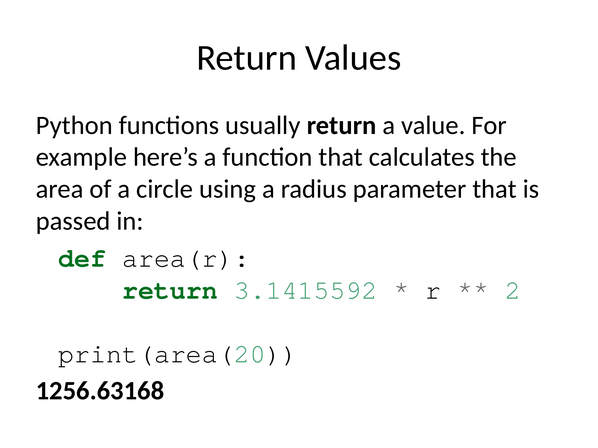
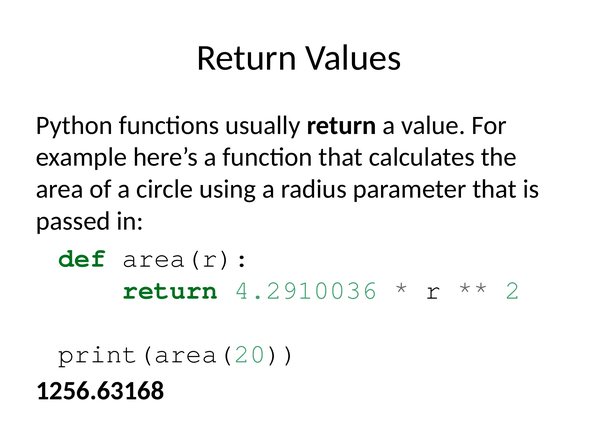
3.1415592: 3.1415592 -> 4.2910036
